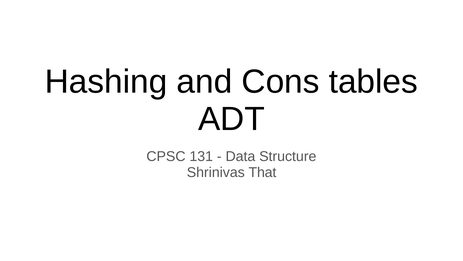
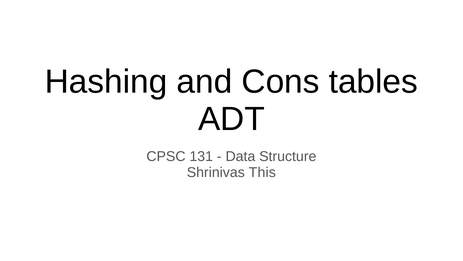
That: That -> This
